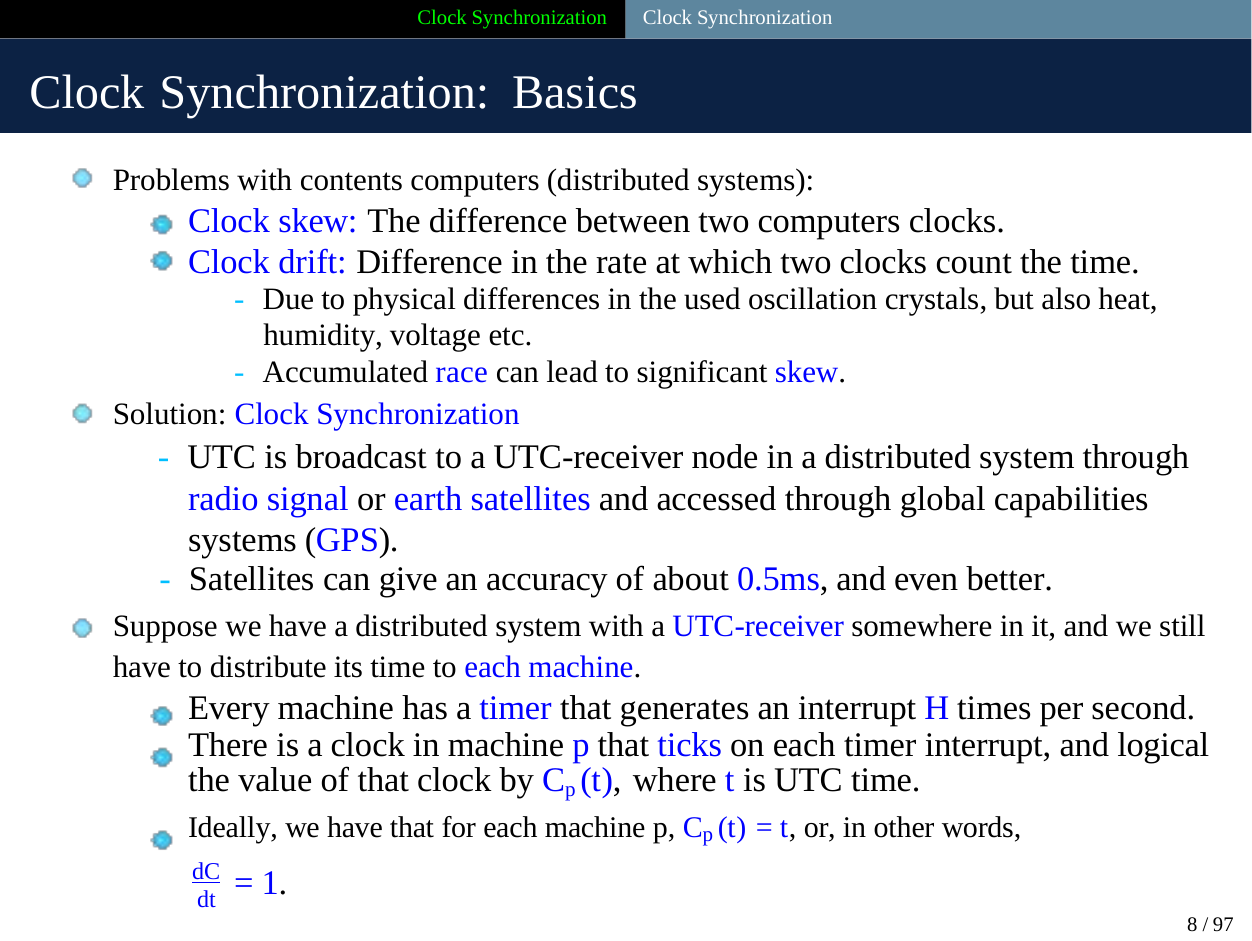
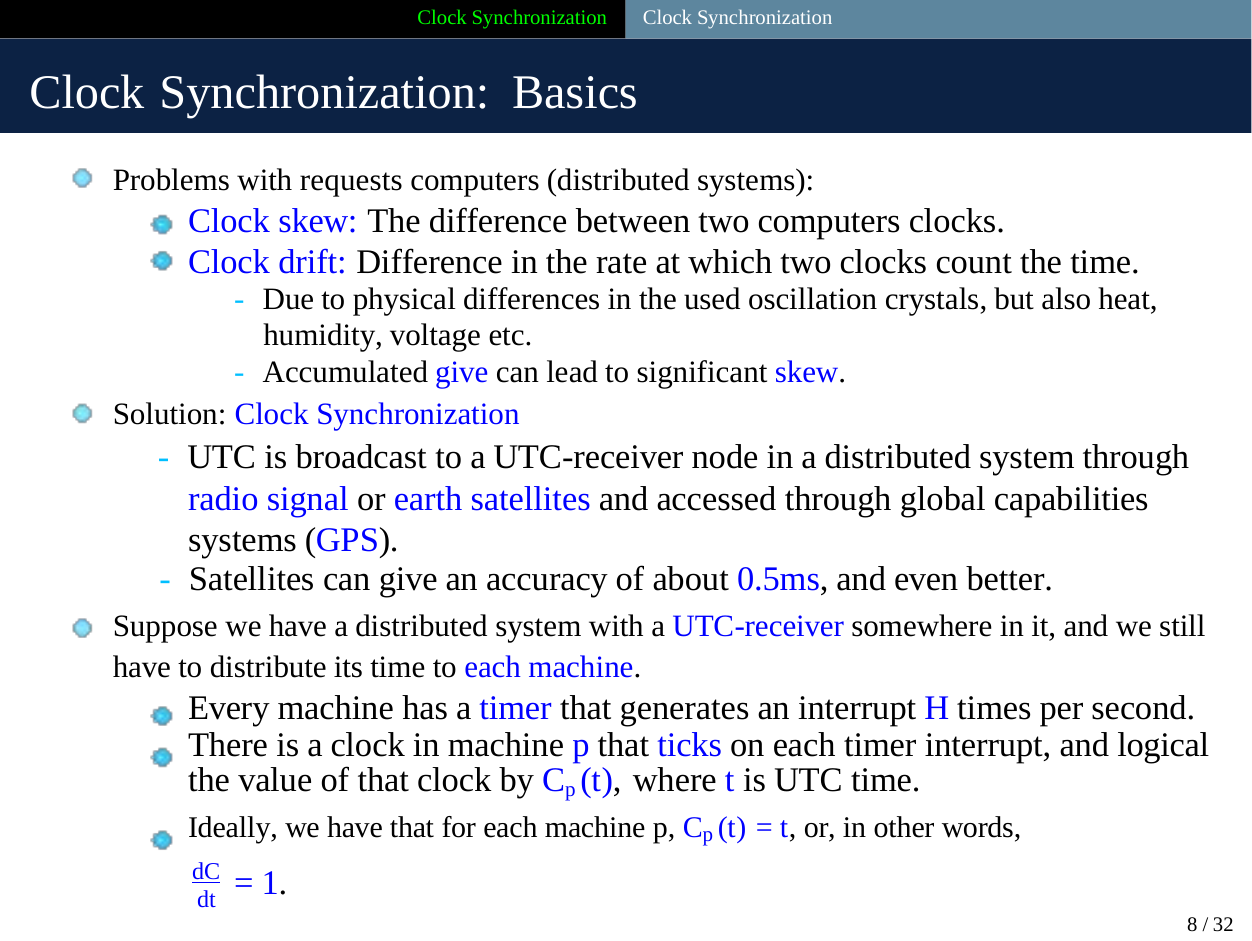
contents: contents -> requests
Accumulated race: race -> give
97: 97 -> 32
